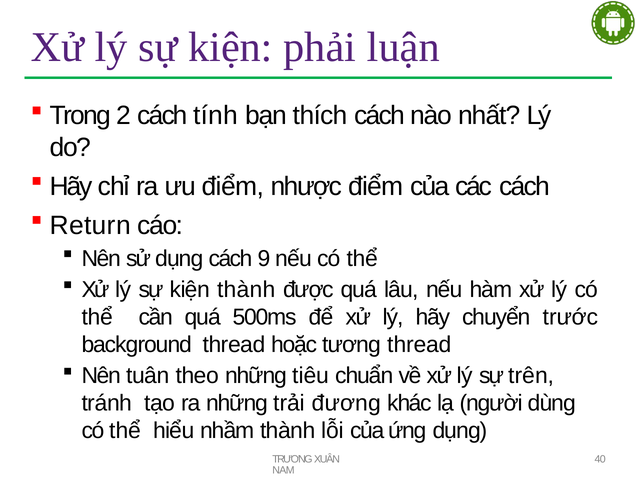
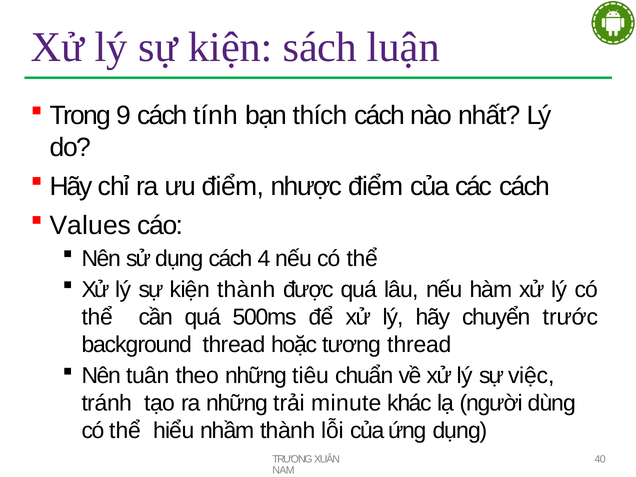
phải: phải -> sách
2: 2 -> 9
Return: Return -> Values
9: 9 -> 4
trên: trên -> việc
đương: đương -> minute
